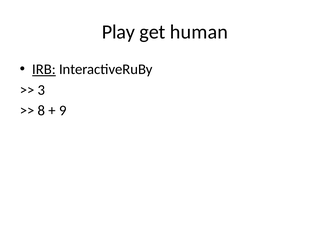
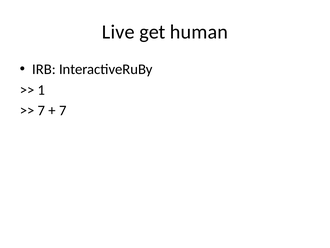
Play: Play -> Live
IRB underline: present -> none
3: 3 -> 1
8 at (41, 110): 8 -> 7
9 at (63, 110): 9 -> 7
